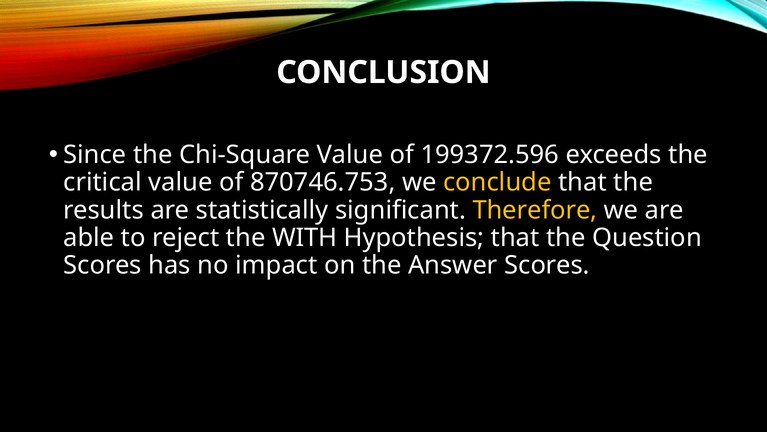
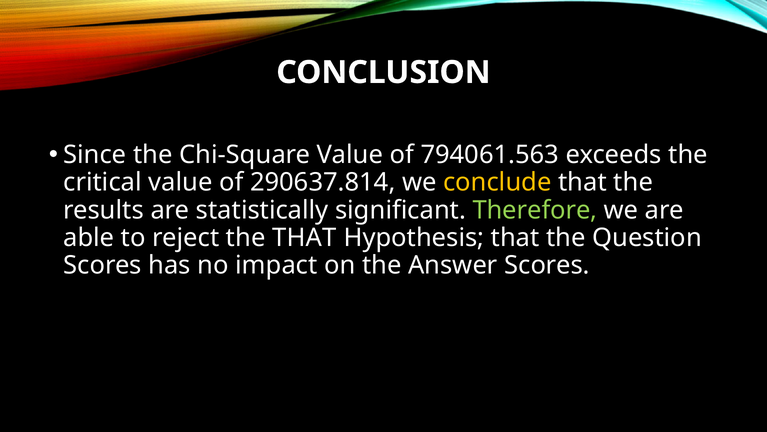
199372.596: 199372.596 -> 794061.563
870746.753: 870746.753 -> 290637.814
Therefore colour: yellow -> light green
the WITH: WITH -> THAT
